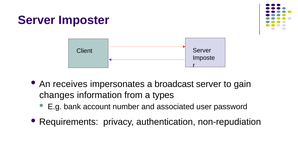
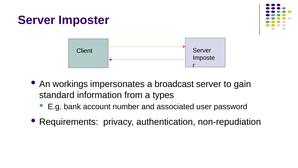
receives: receives -> workings
changes: changes -> standard
